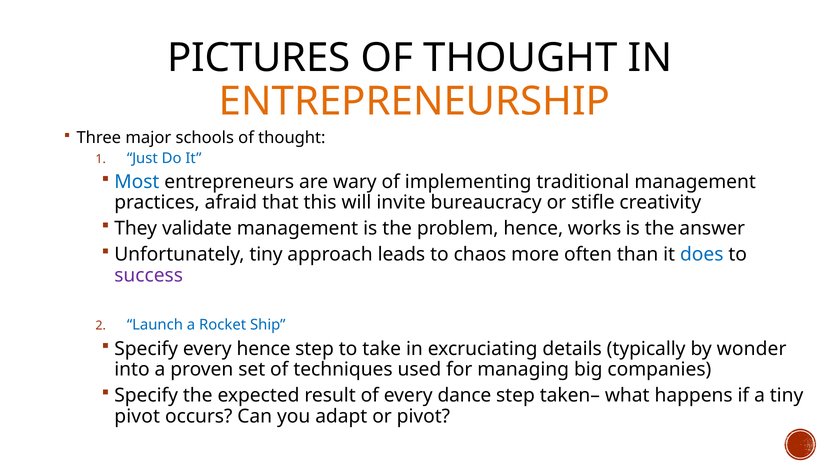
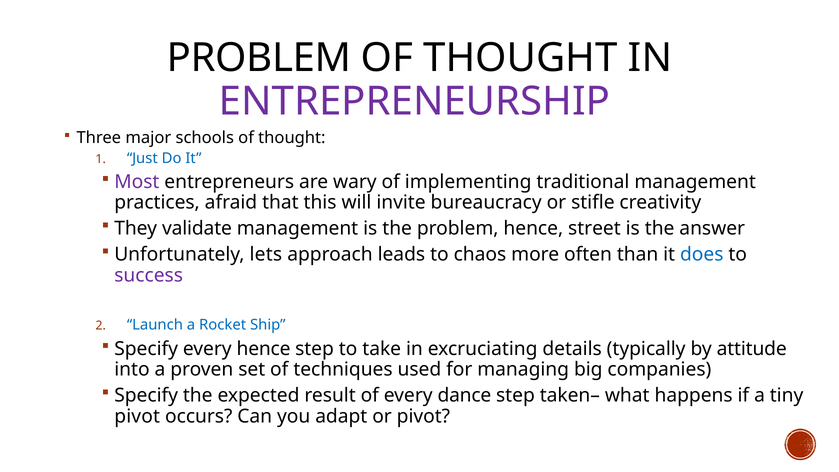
PICTURES at (259, 58): PICTURES -> PROBLEM
ENTREPRENEURSHIP colour: orange -> purple
Most colour: blue -> purple
works: works -> street
Unfortunately tiny: tiny -> lets
wonder: wonder -> attitude
